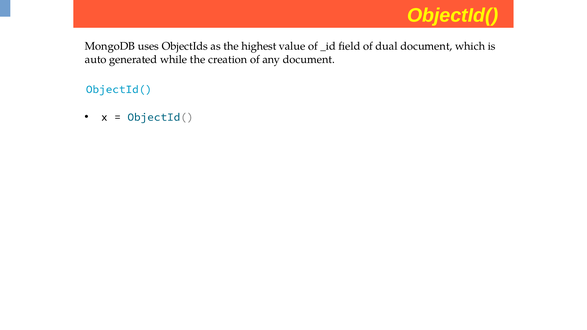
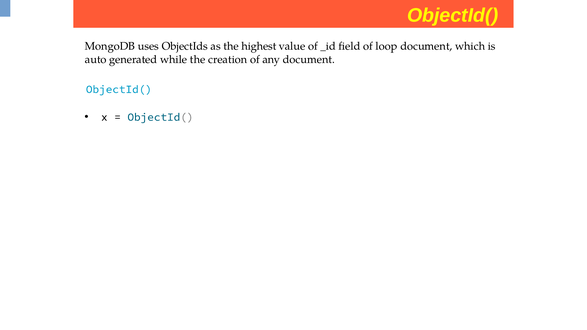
dual: dual -> loop
